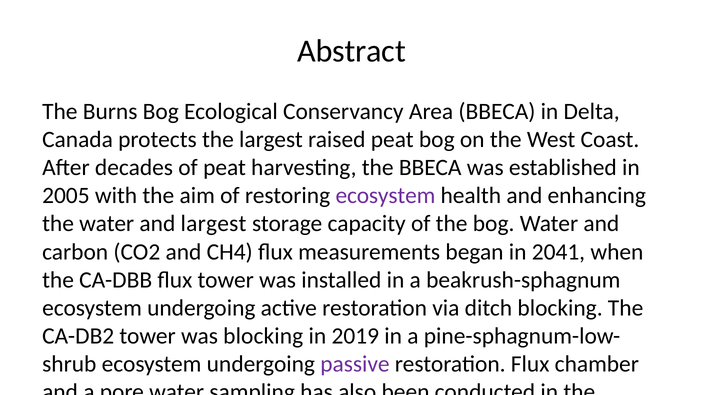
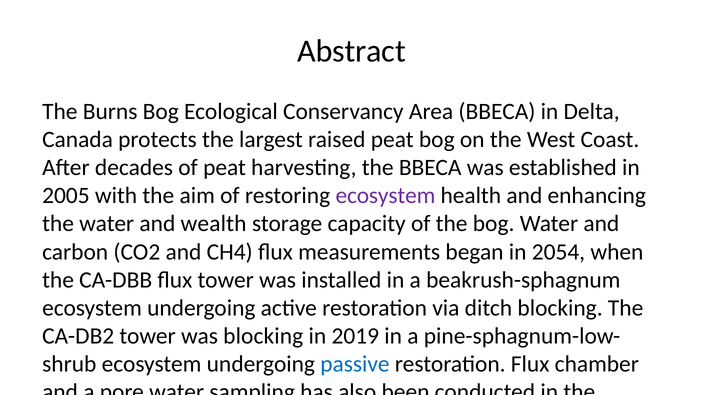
and largest: largest -> wealth
2041: 2041 -> 2054
passive colour: purple -> blue
